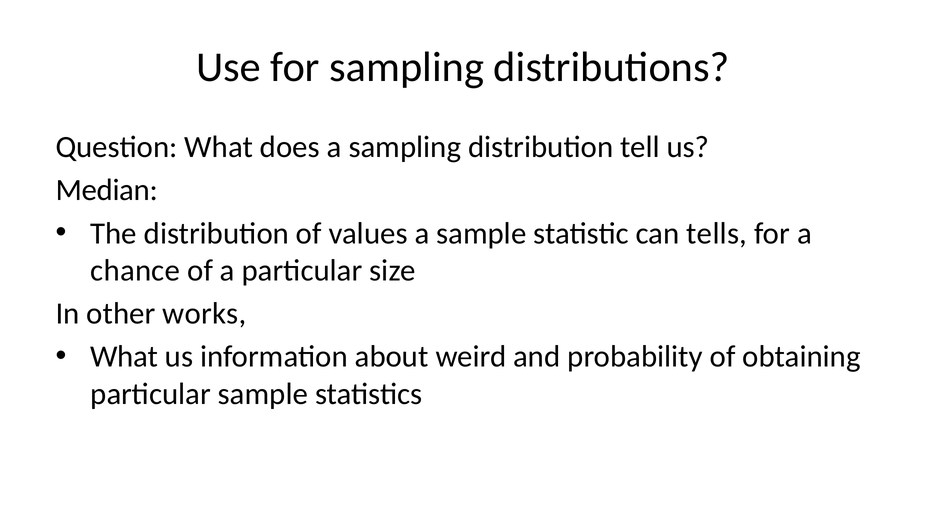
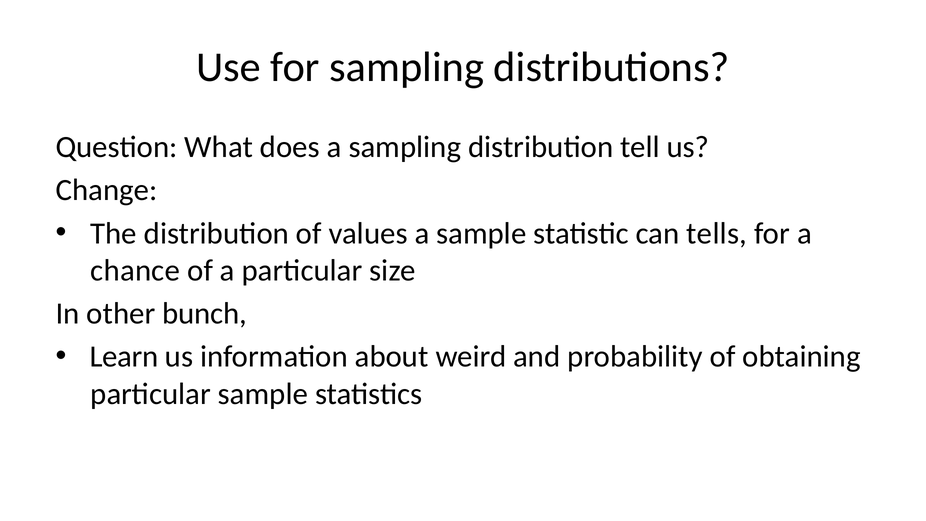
Median: Median -> Change
works: works -> bunch
What at (124, 357): What -> Learn
